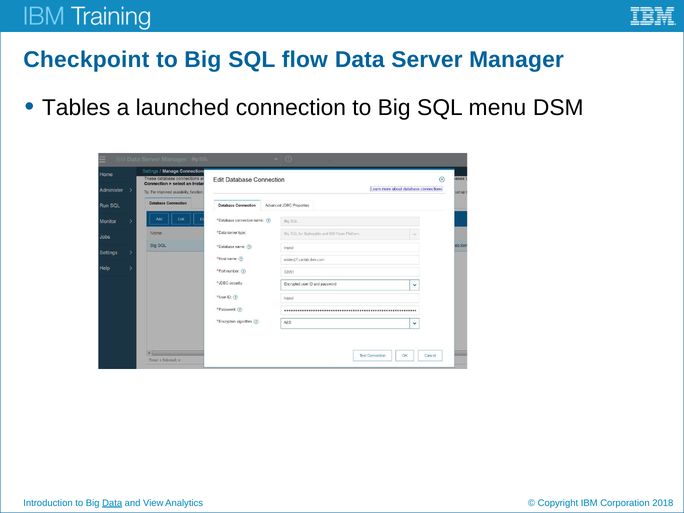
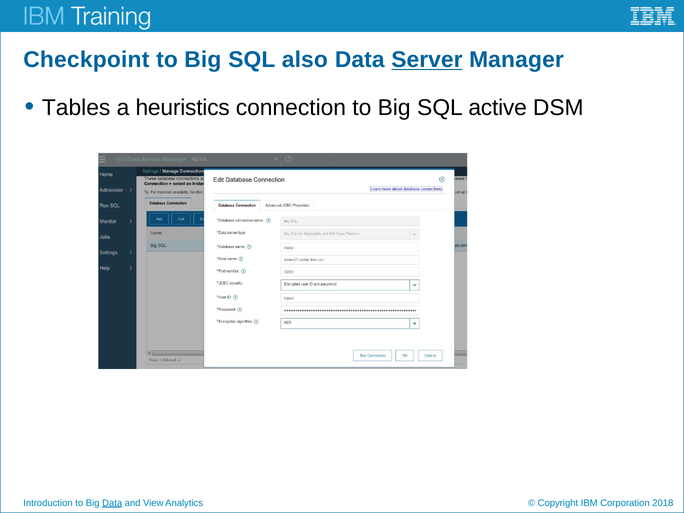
flow: flow -> also
Server underline: none -> present
launched: launched -> heuristics
menu: menu -> active
